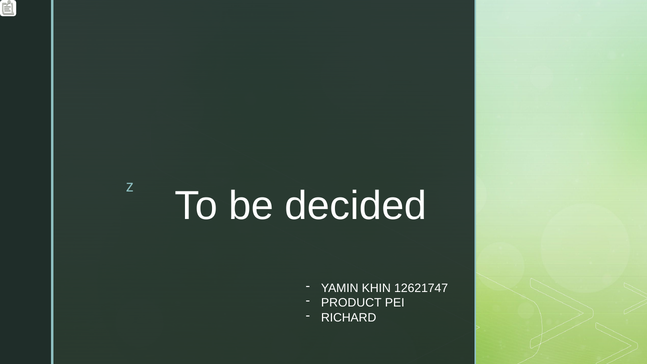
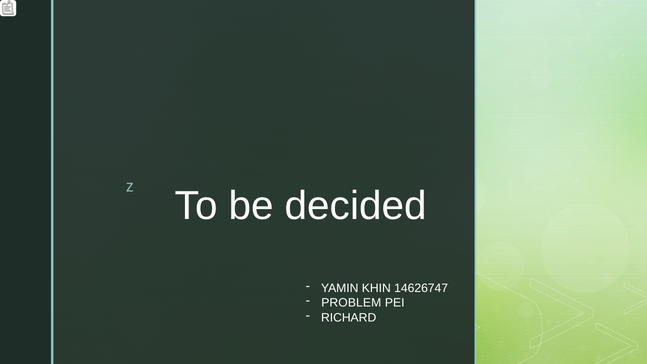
12621747: 12621747 -> 14626747
PRODUCT: PRODUCT -> PROBLEM
